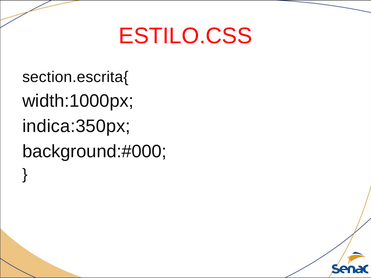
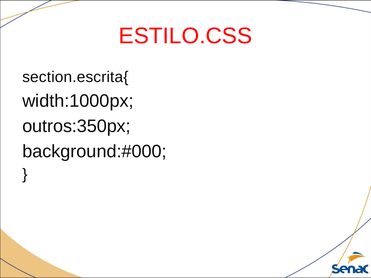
indica:350px: indica:350px -> outros:350px
